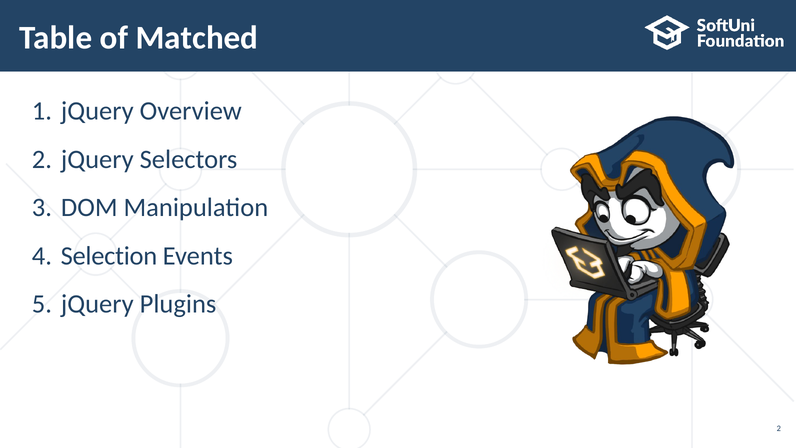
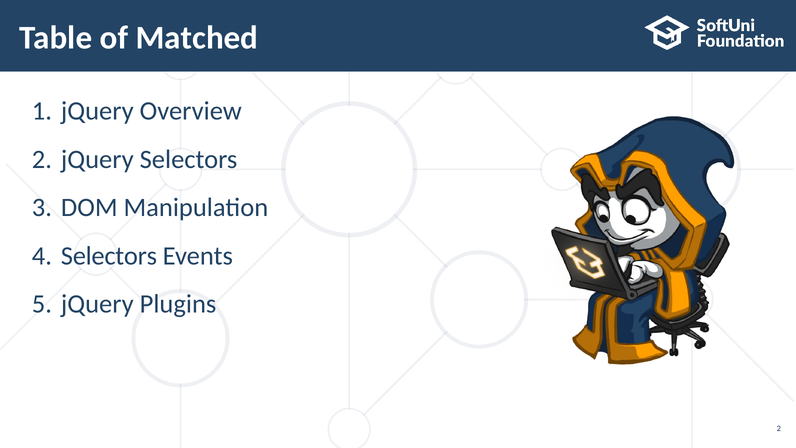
Selection at (109, 256): Selection -> Selectors
